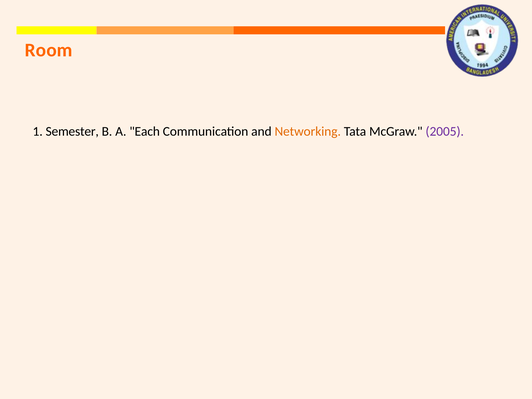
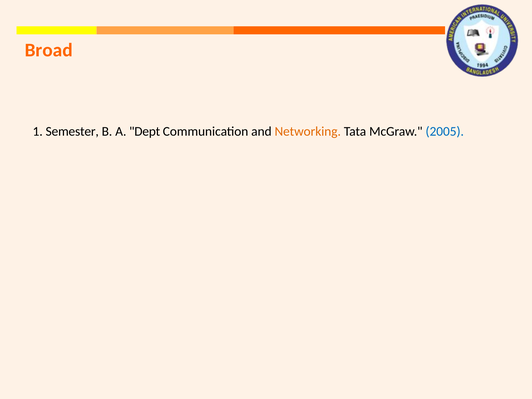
Room: Room -> Broad
Each: Each -> Dept
2005 colour: purple -> blue
